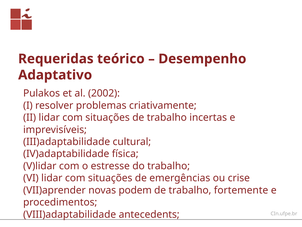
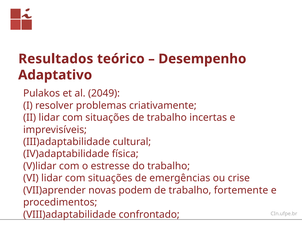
Requeridas: Requeridas -> Resultados
2002: 2002 -> 2049
antecedents: antecedents -> confrontado
